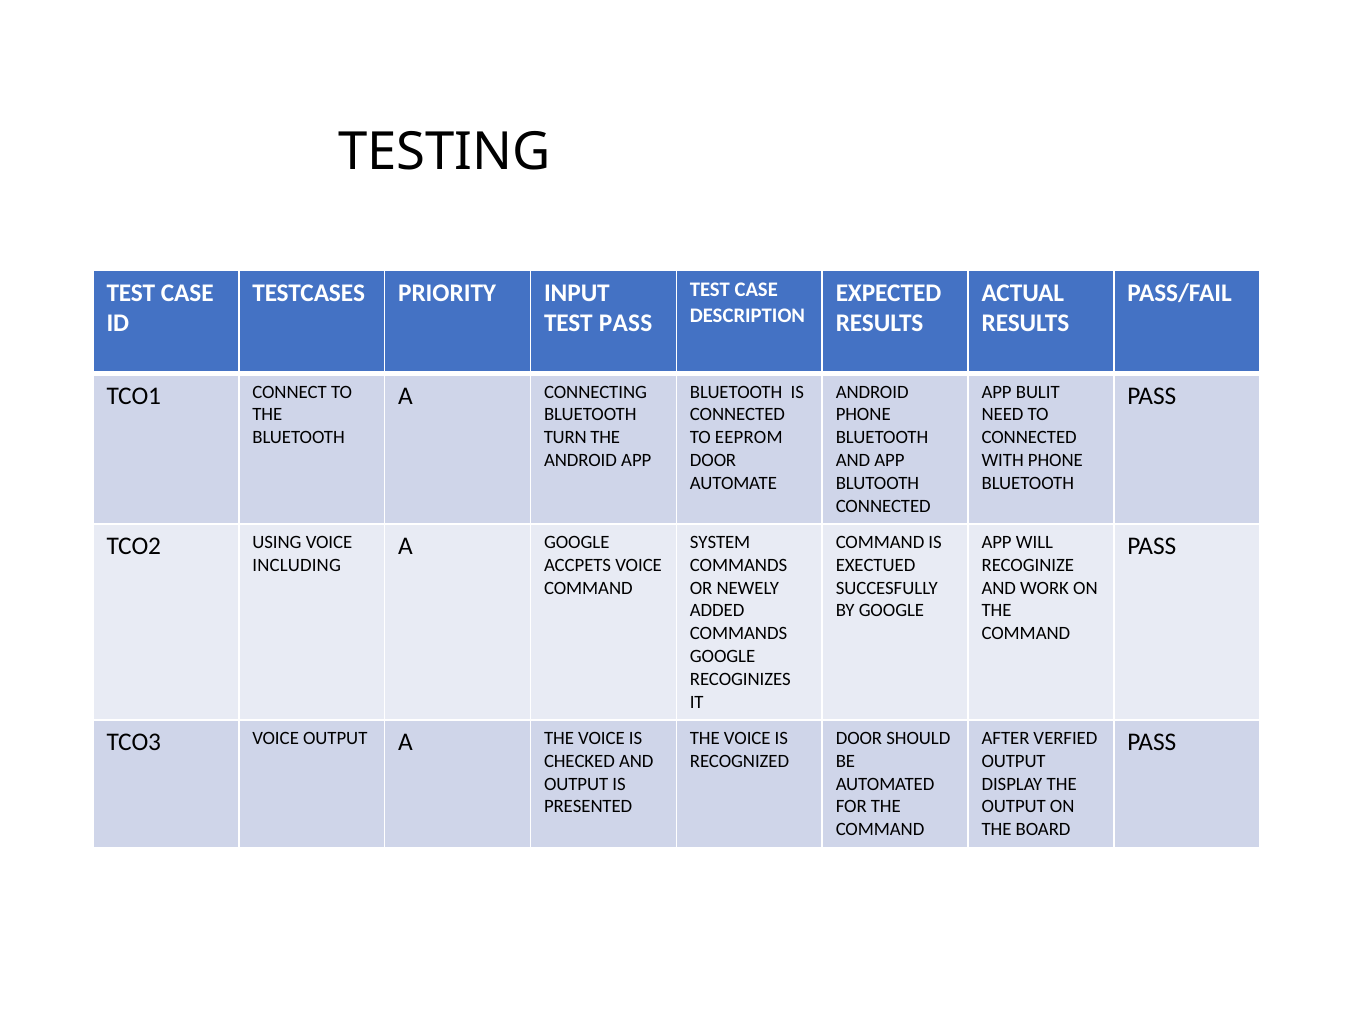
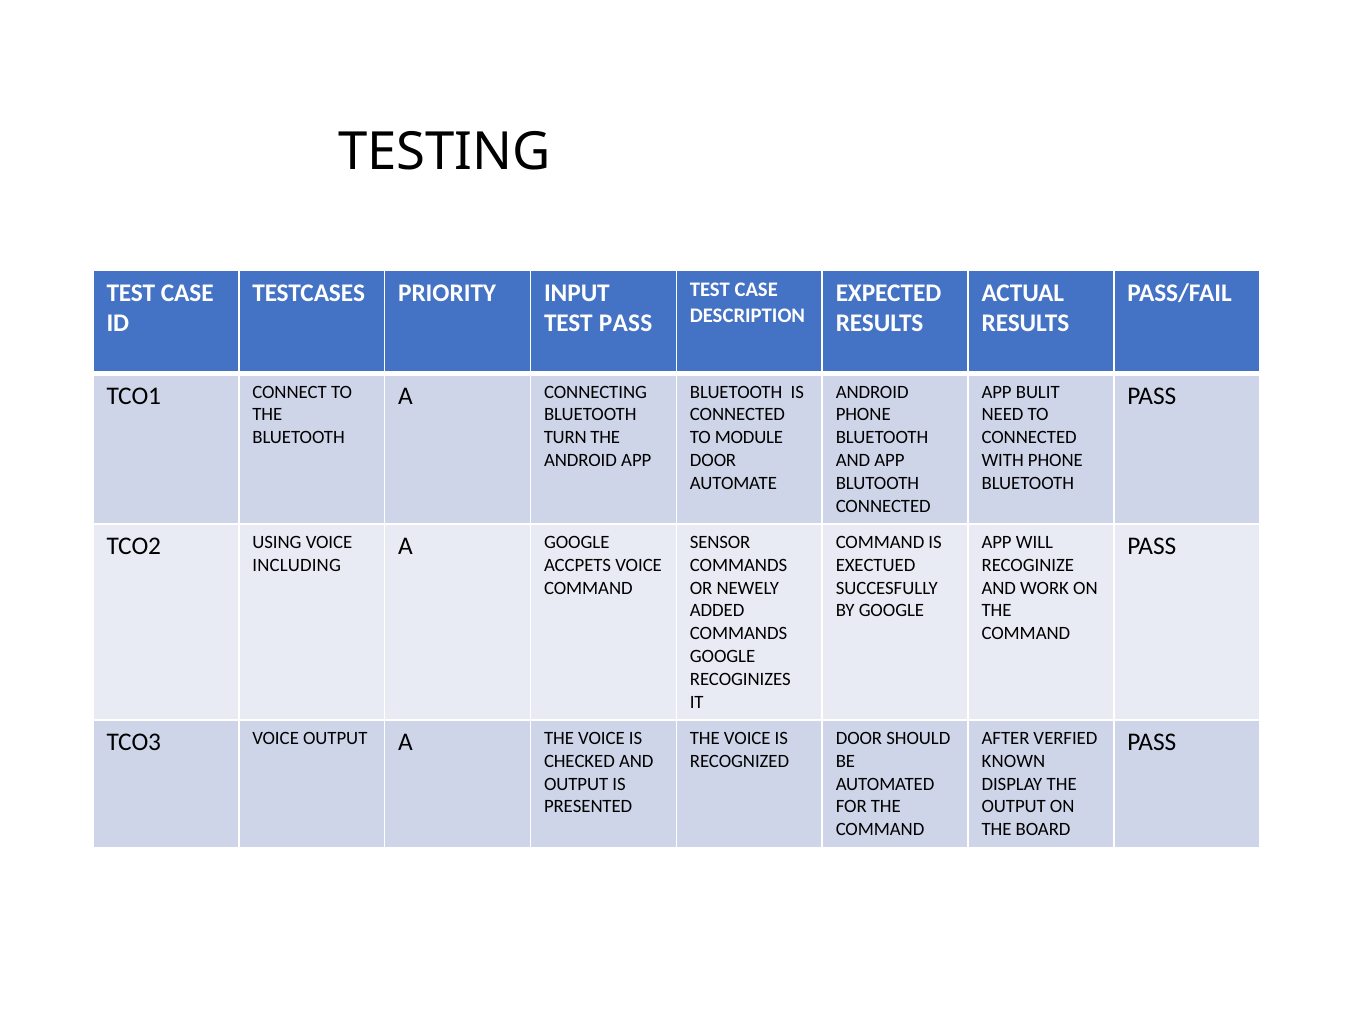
EEPROM: EEPROM -> MODULE
SYSTEM: SYSTEM -> SENSOR
OUTPUT at (1014, 761): OUTPUT -> KNOWN
